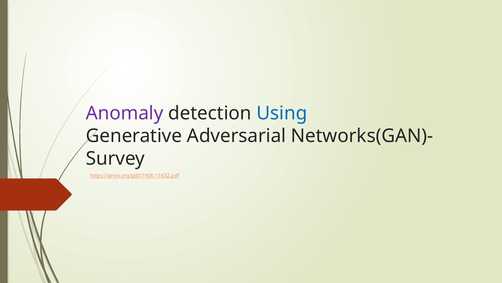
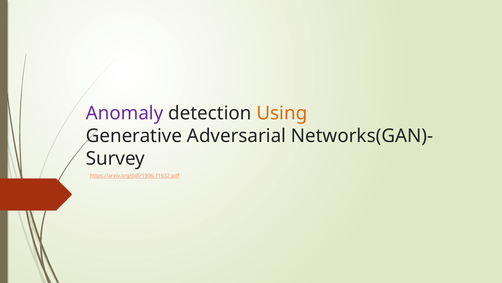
Using colour: blue -> orange
